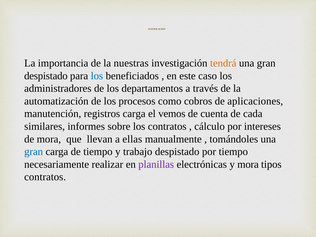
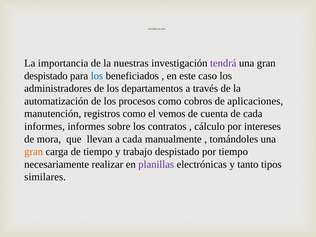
tendrá colour: orange -> purple
registros carga: carga -> como
similares at (45, 126): similares -> informes
a ellas: ellas -> cada
gran at (34, 152) colour: blue -> orange
y mora: mora -> tanto
contratos at (45, 177): contratos -> similares
